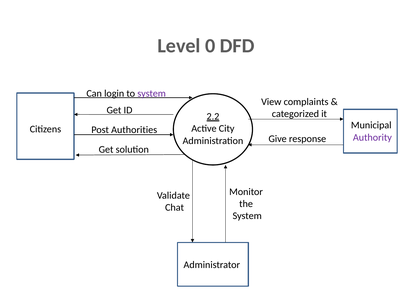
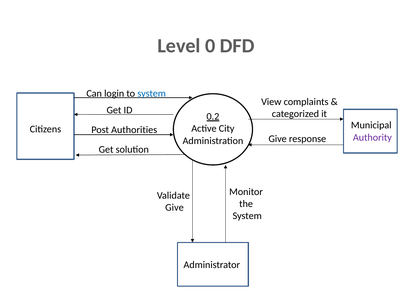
system at (152, 94) colour: purple -> blue
2.2: 2.2 -> 0.2
Chat at (175, 207): Chat -> Give
